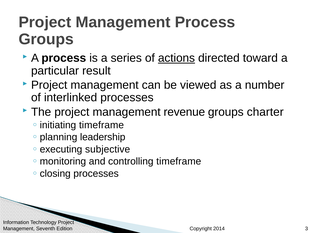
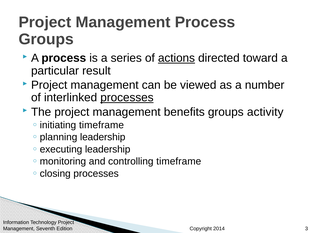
processes at (127, 98) underline: none -> present
revenue: revenue -> benefits
charter: charter -> activity
subjective at (108, 149): subjective -> leadership
